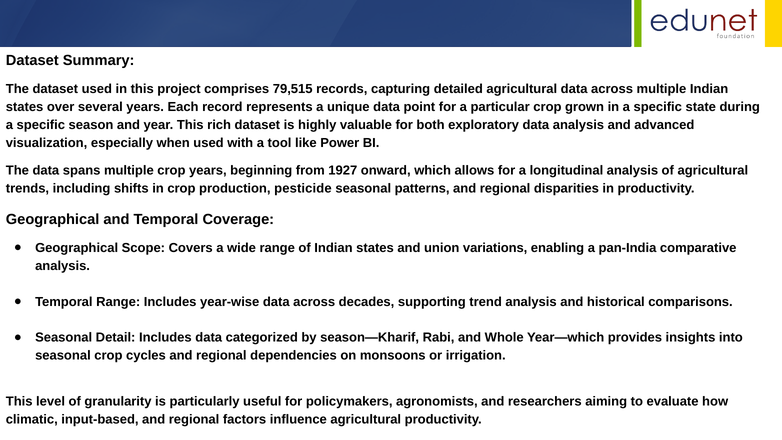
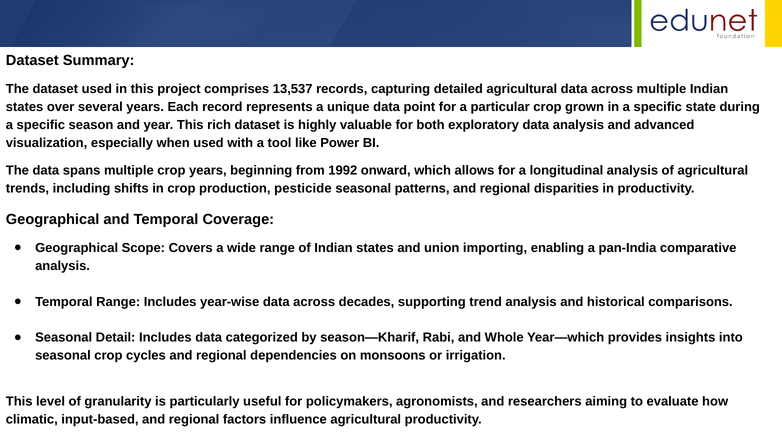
79,515: 79,515 -> 13,537
1927: 1927 -> 1992
variations: variations -> importing
